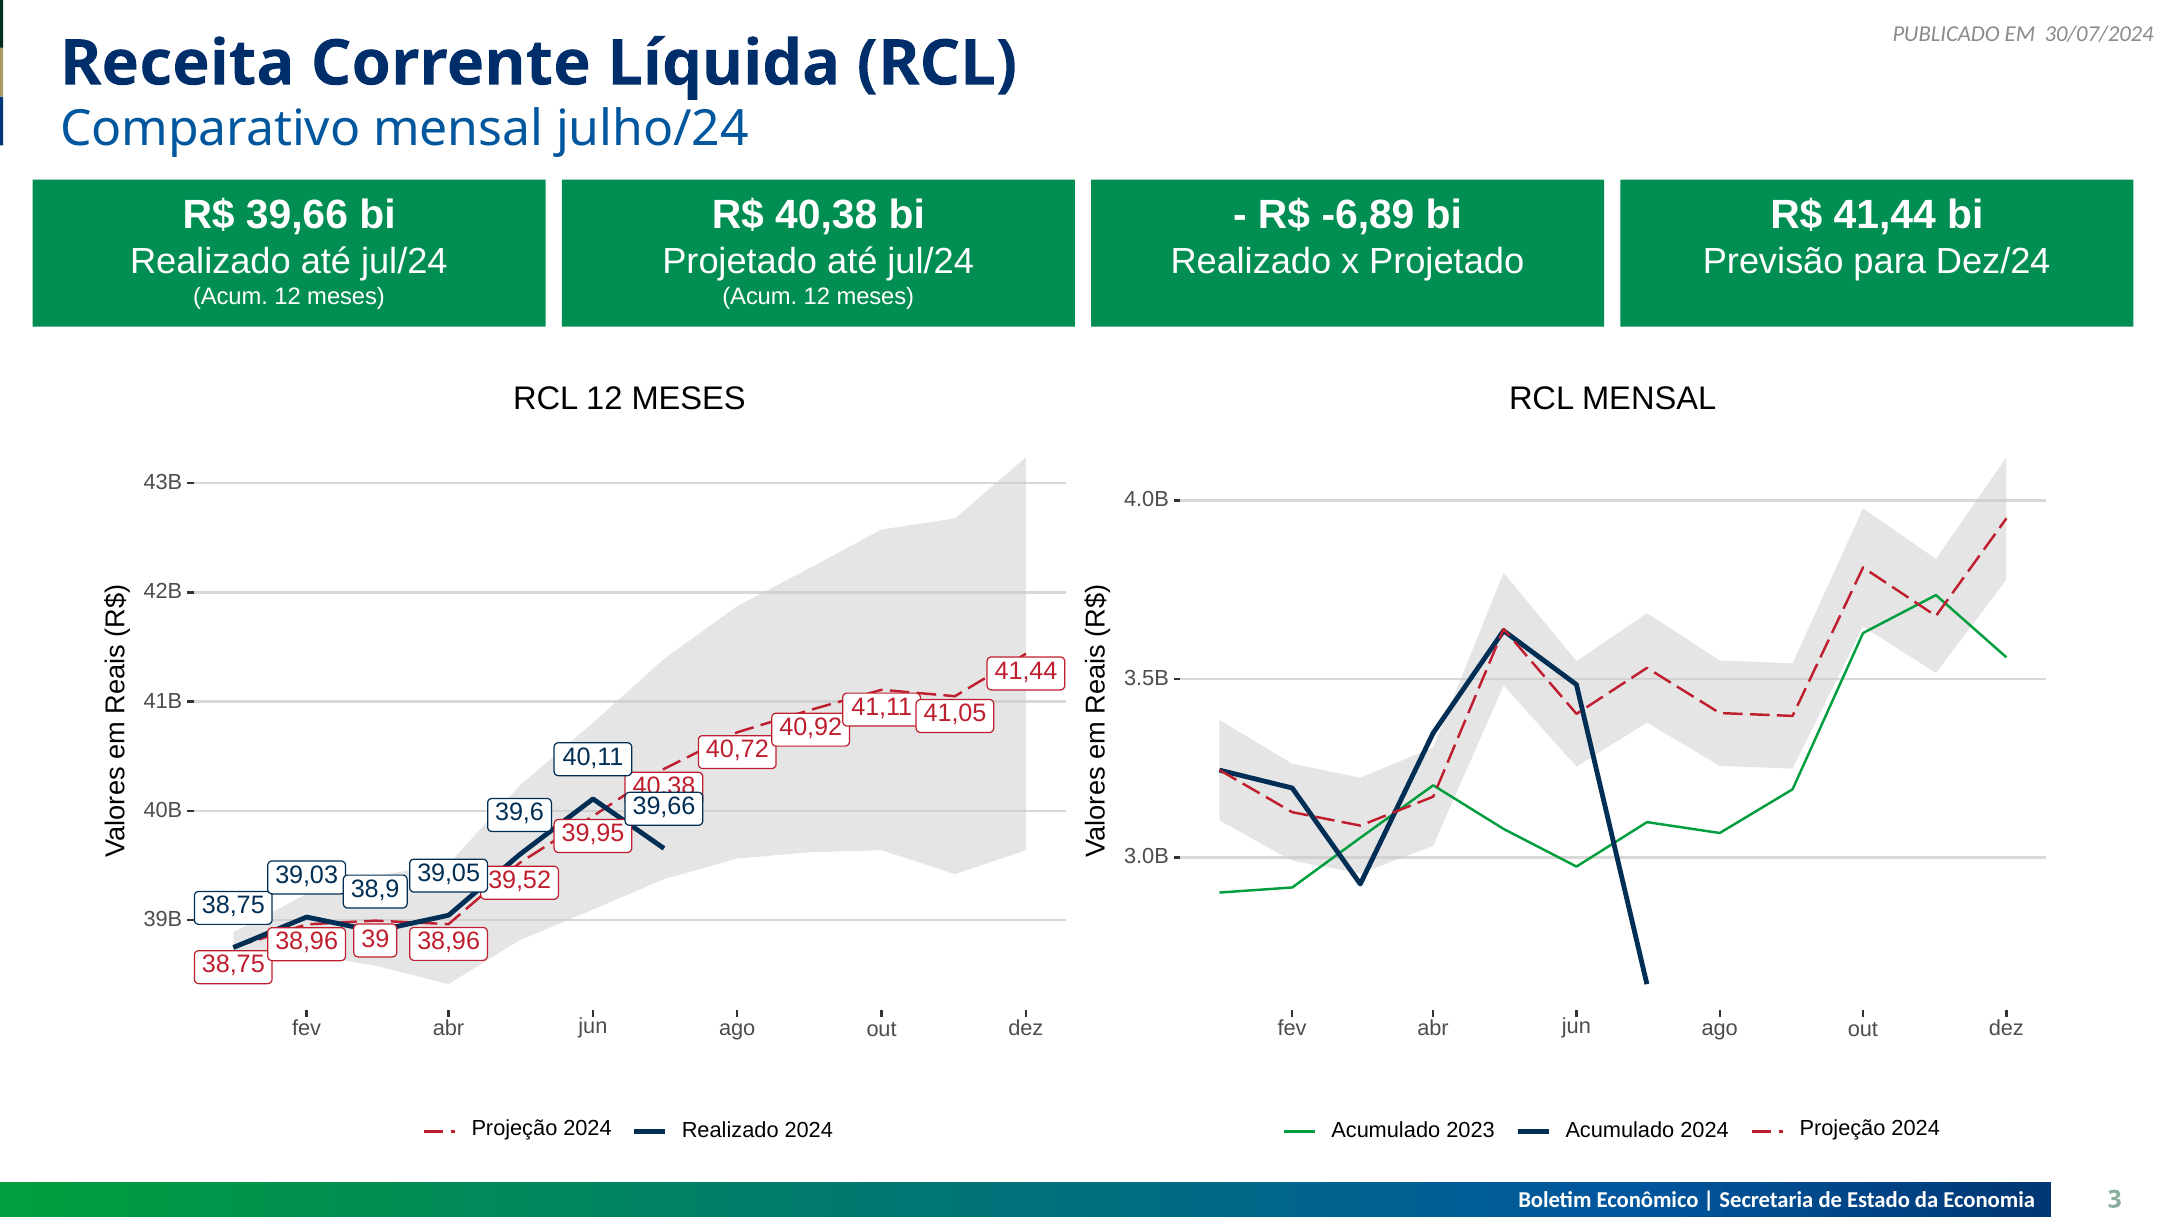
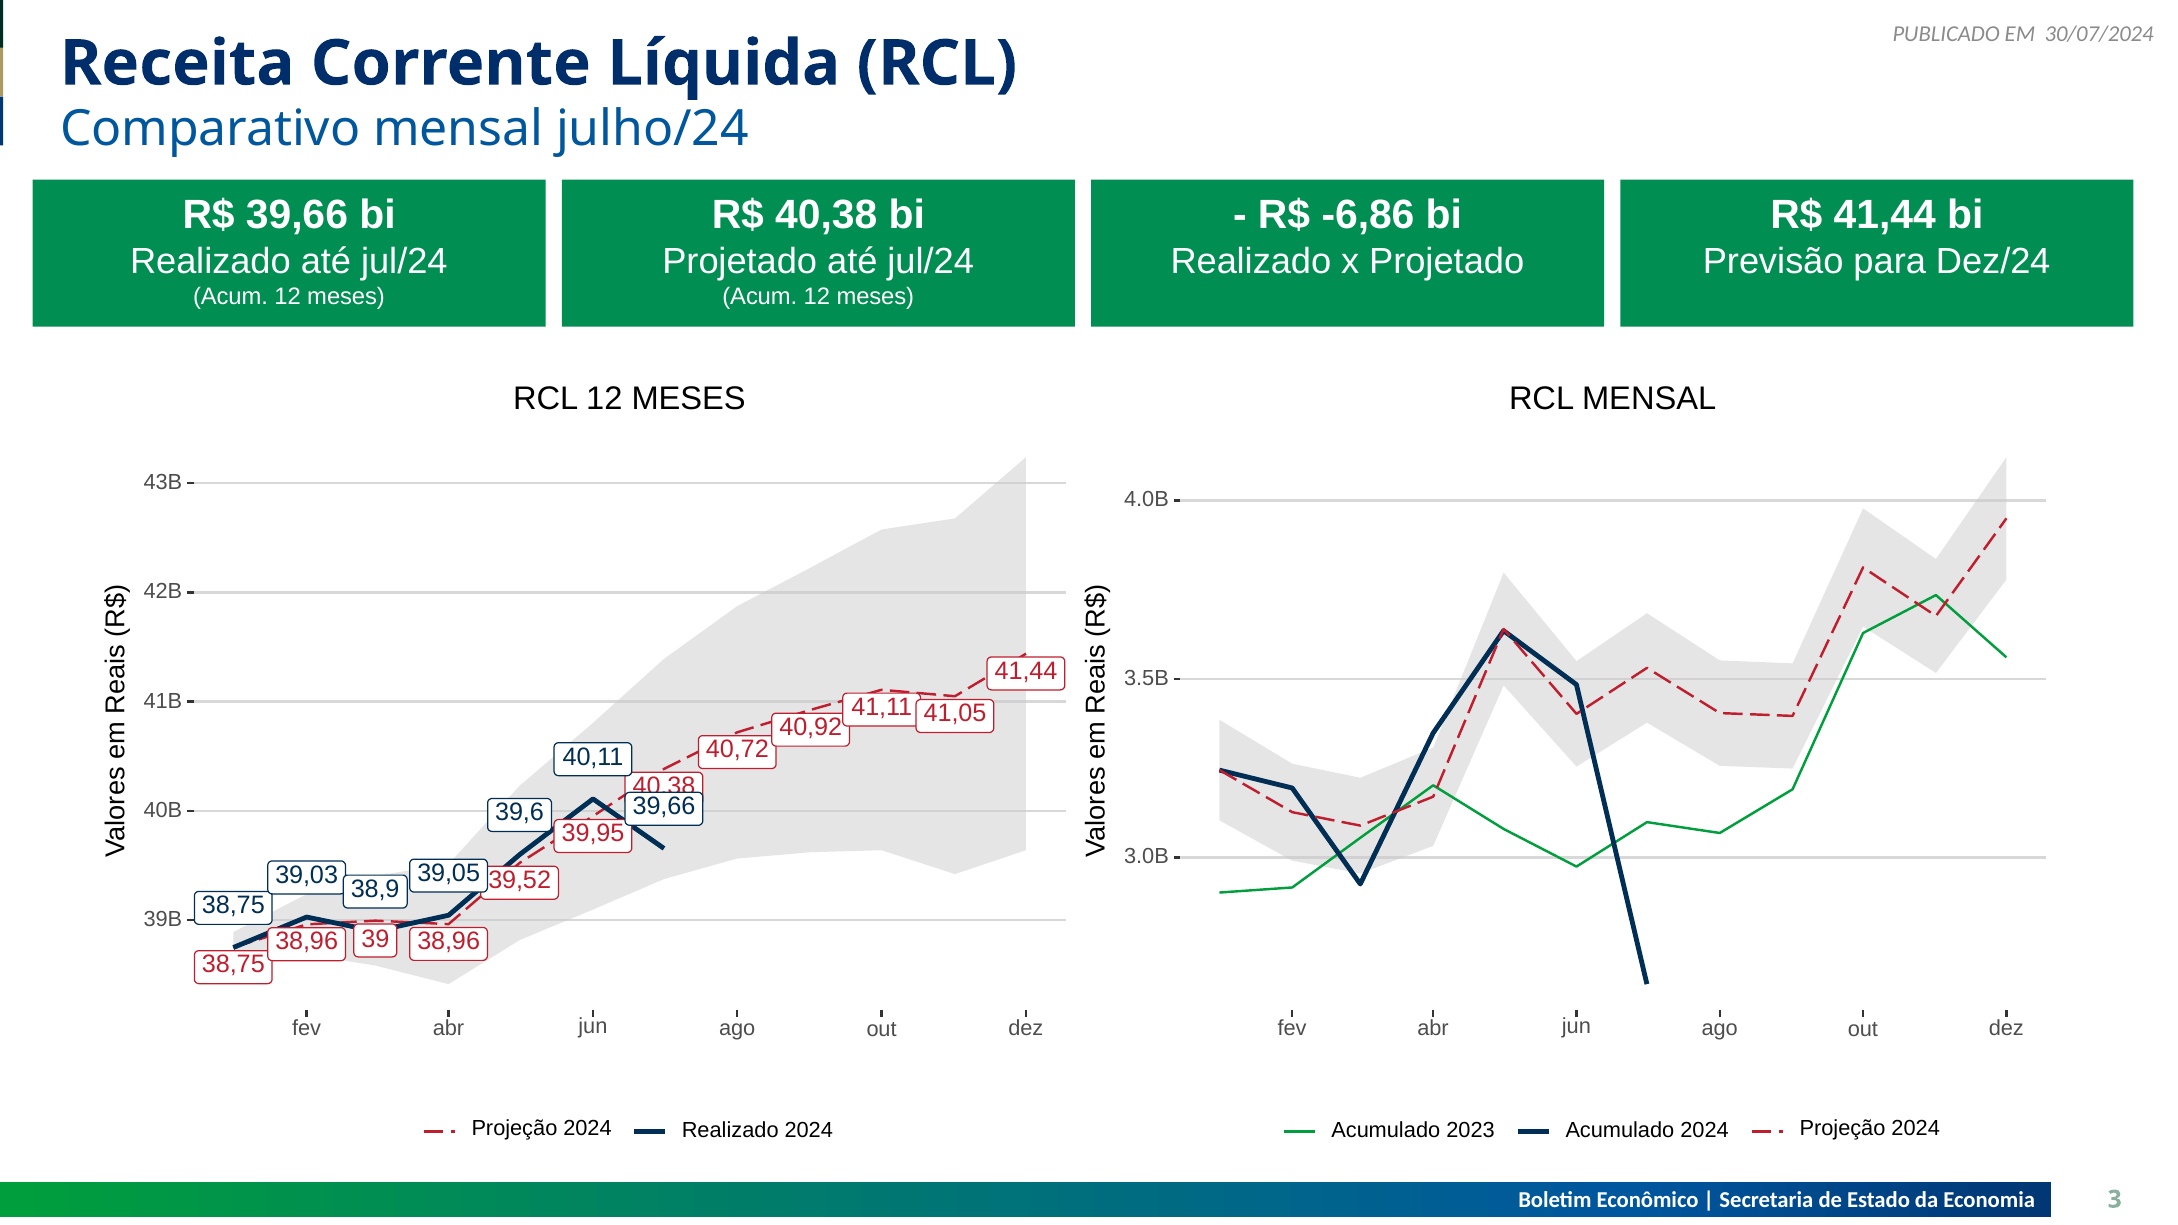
-6,89: -6,89 -> -6,86
